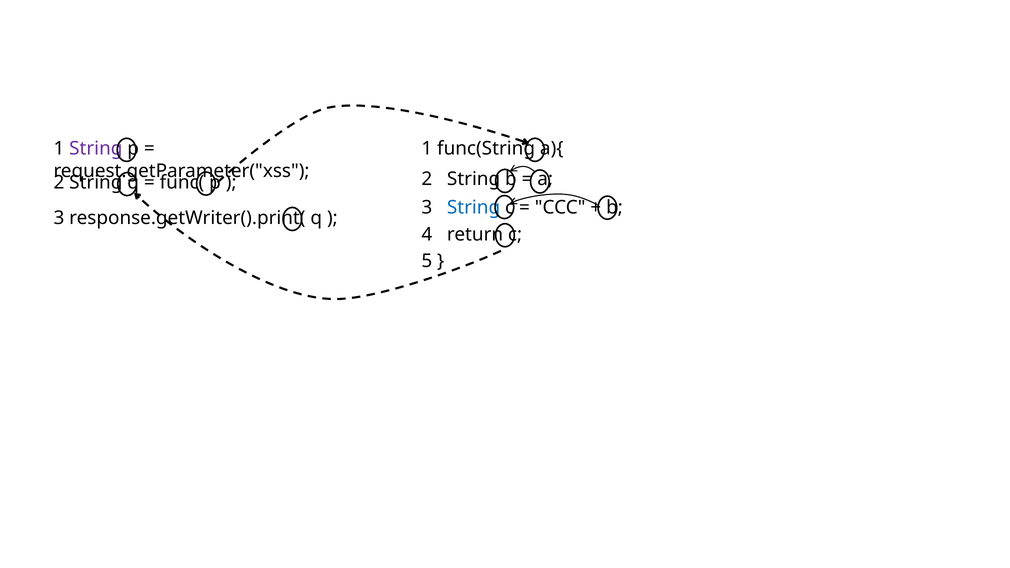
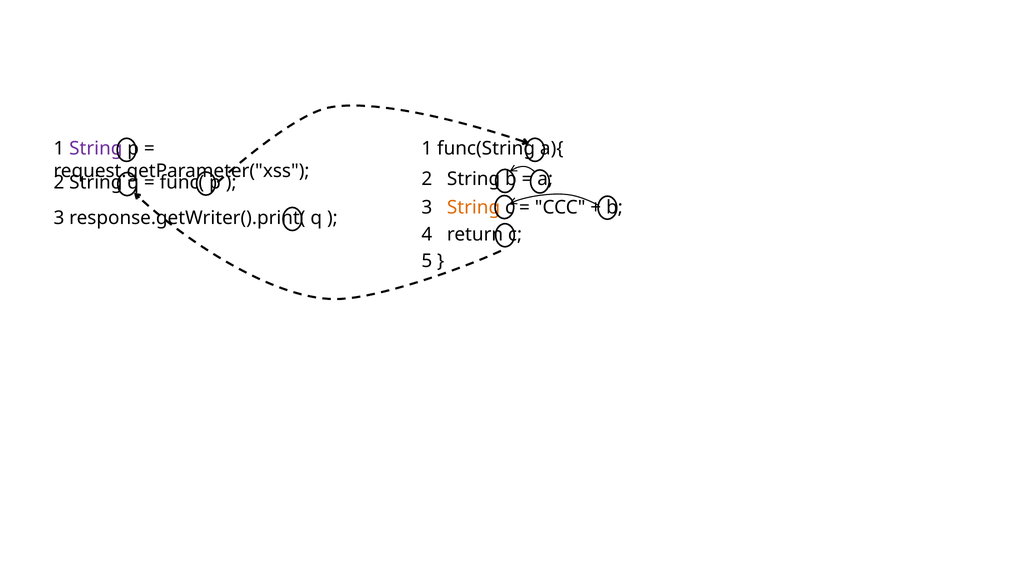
String at (474, 208) colour: blue -> orange
